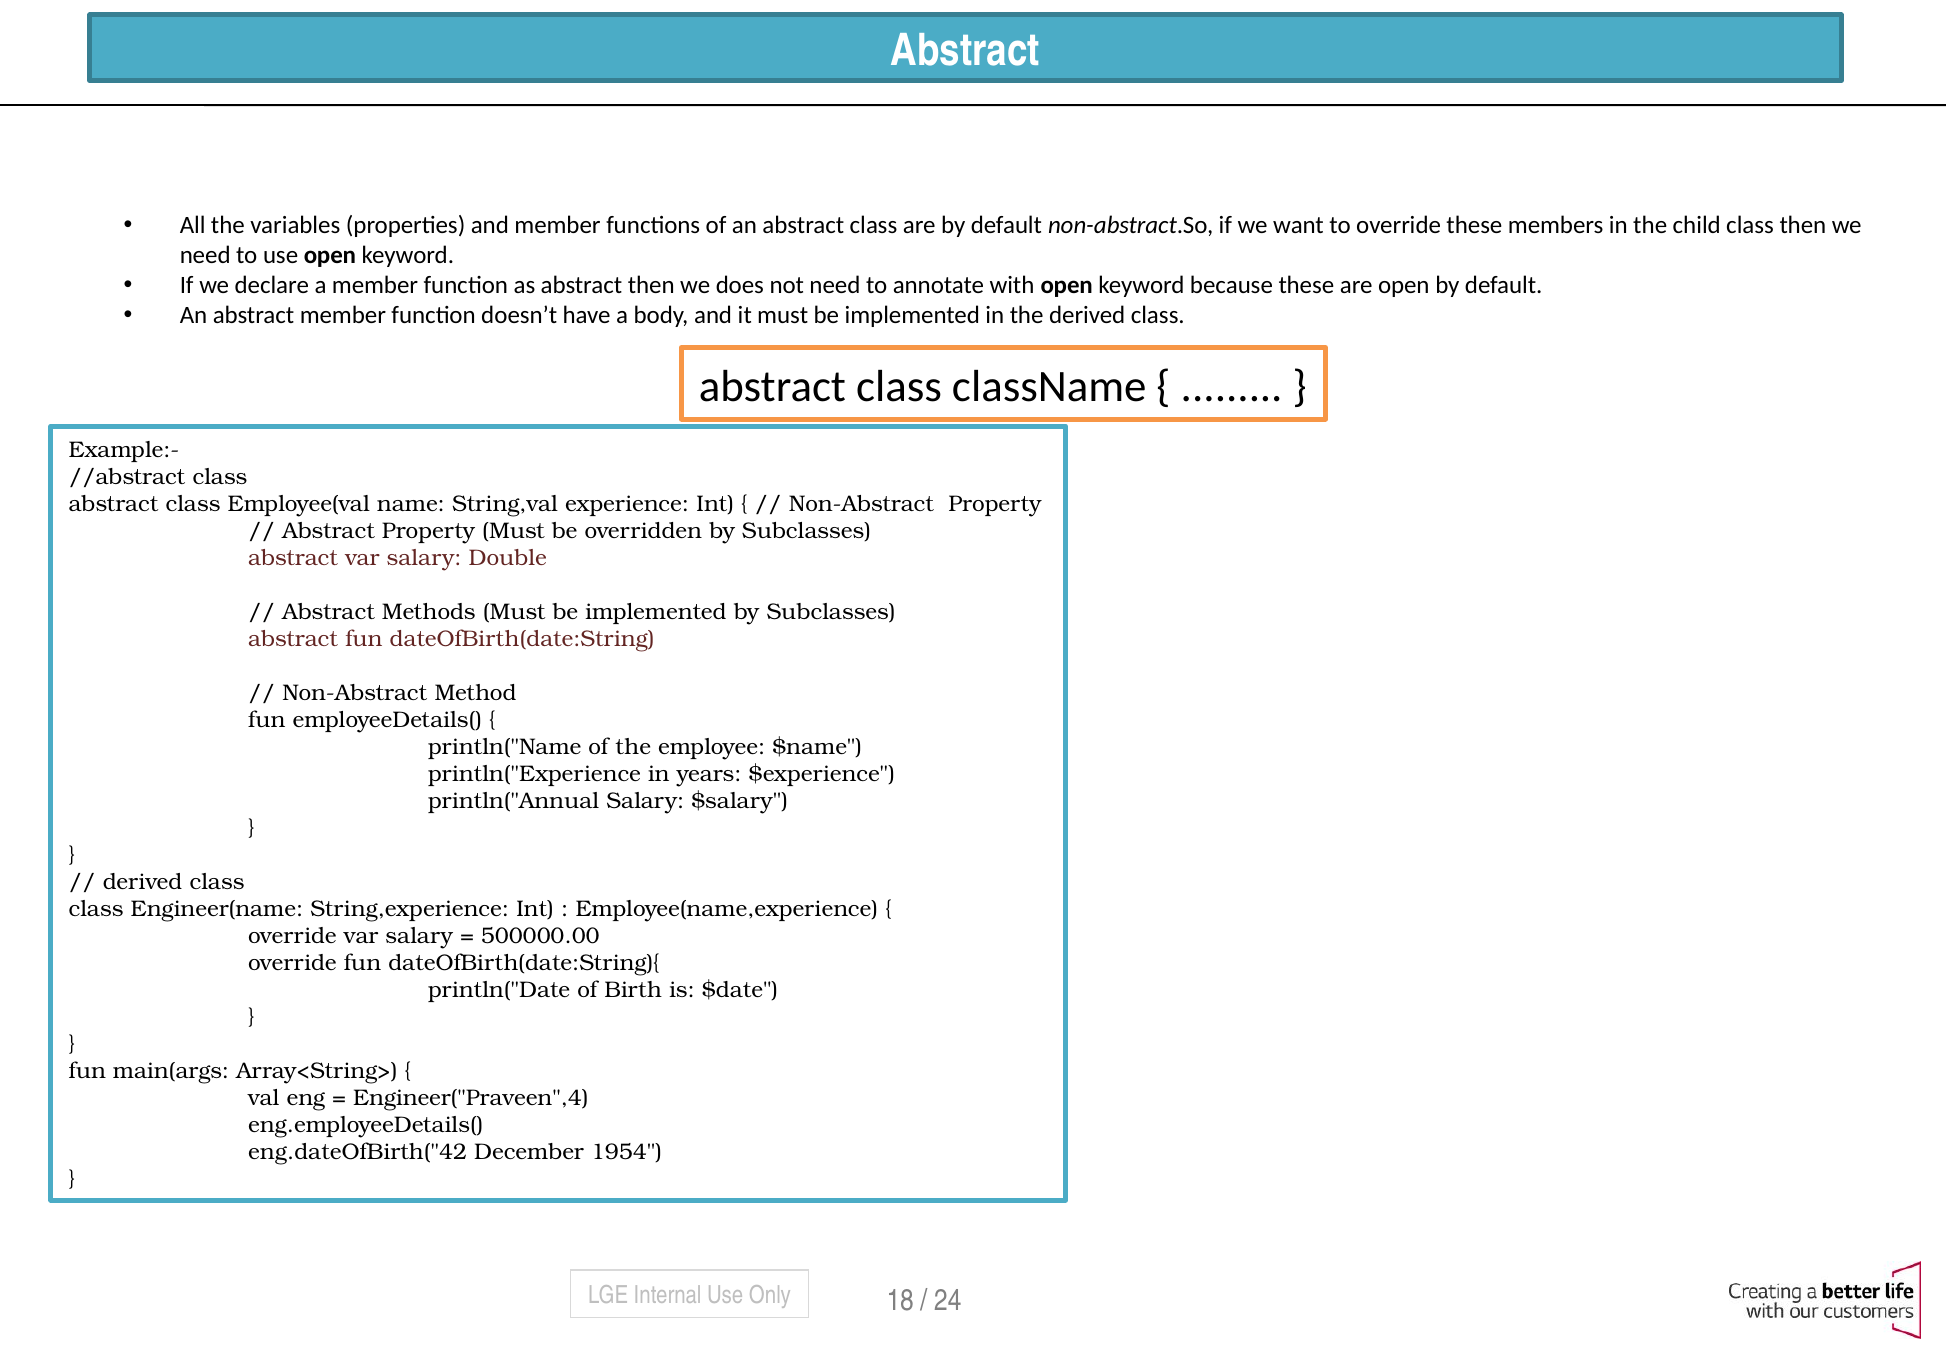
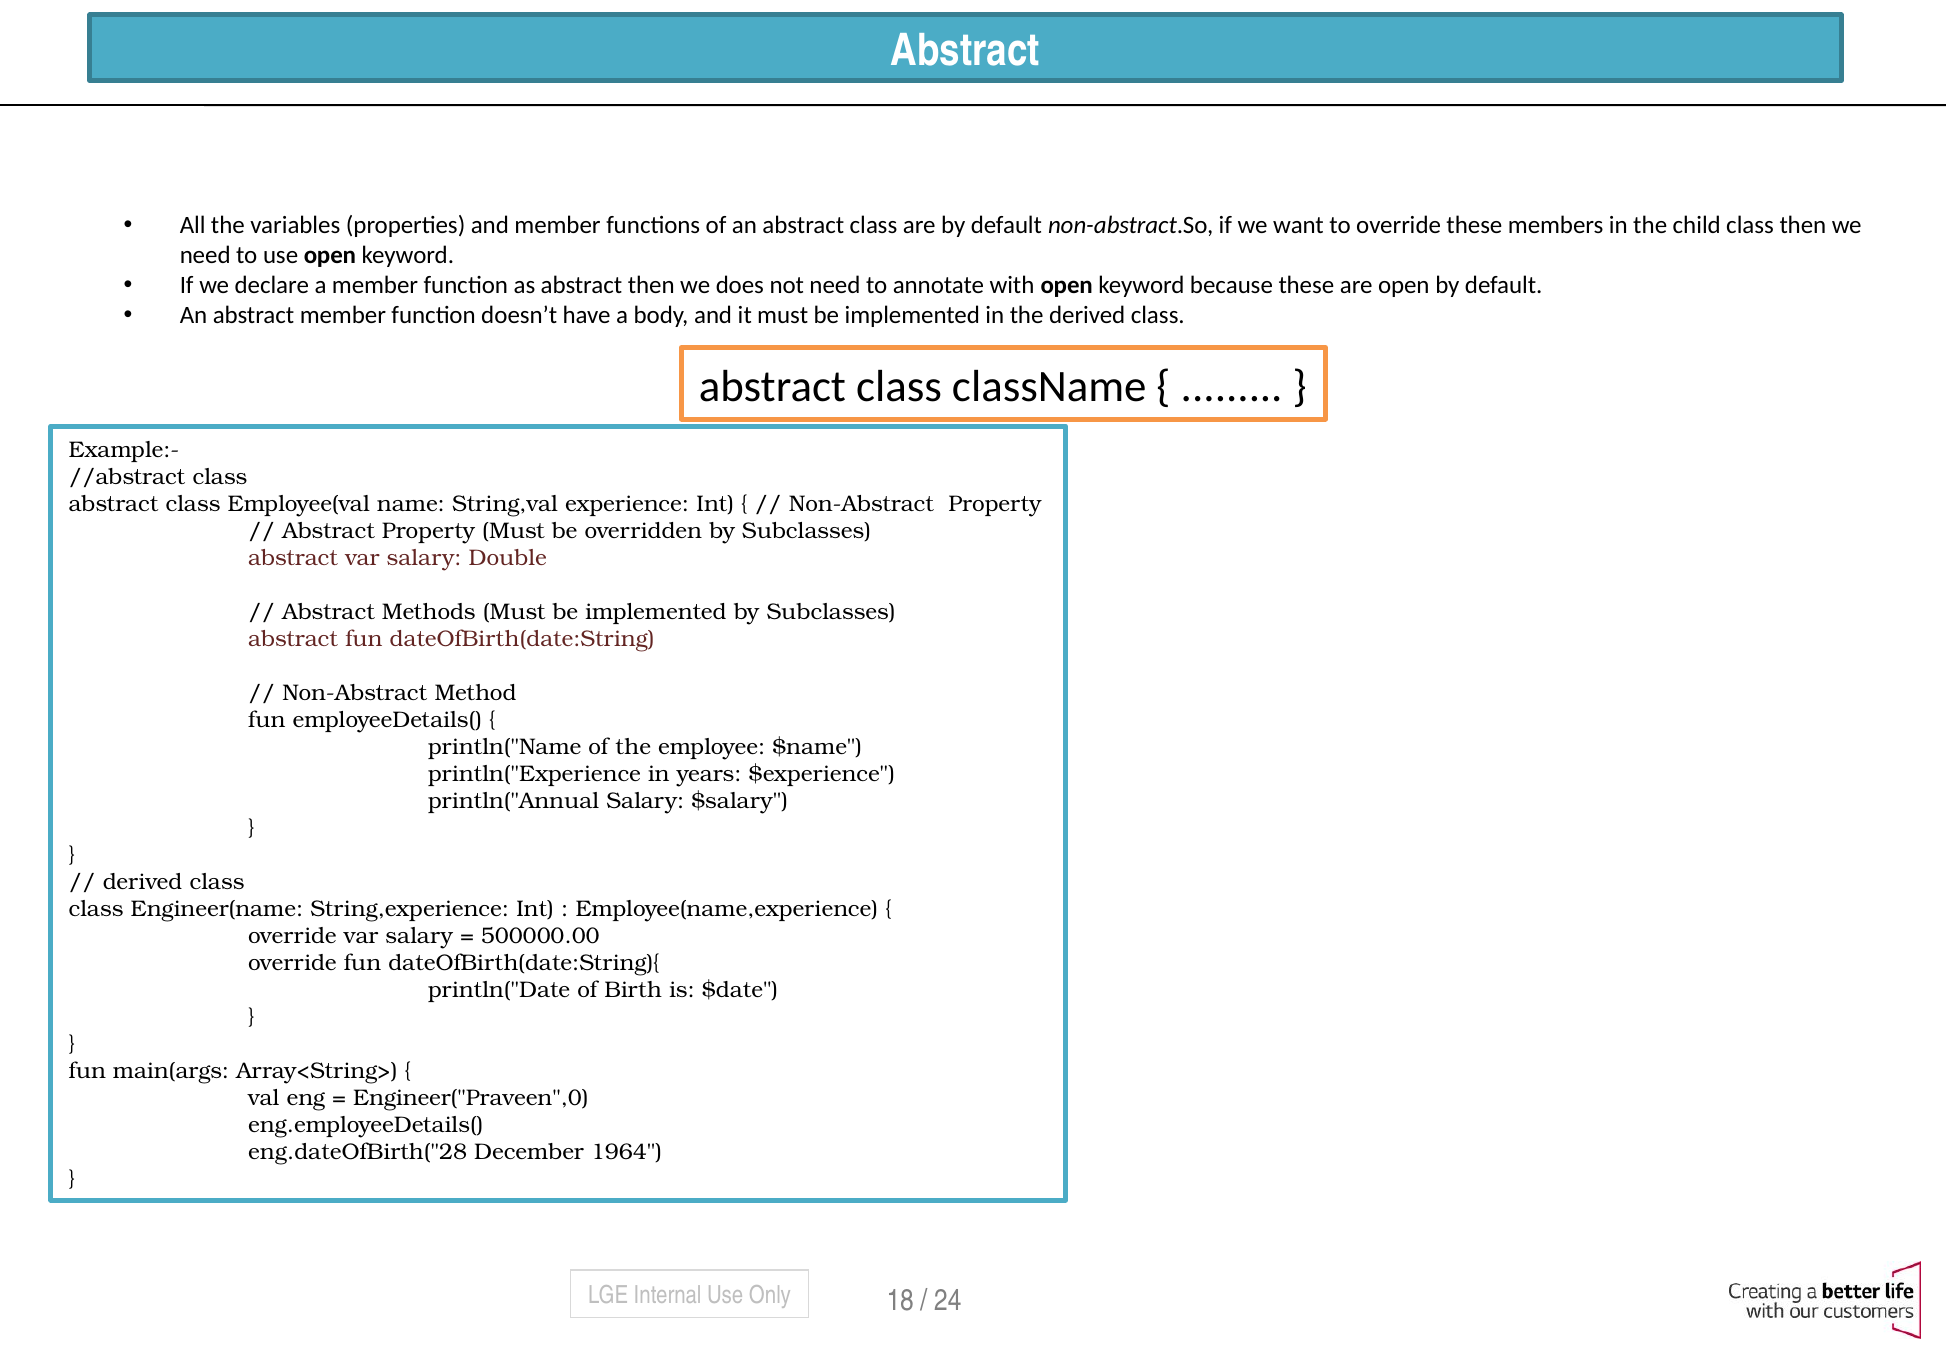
Engineer("Praveen",4: Engineer("Praveen",4 -> Engineer("Praveen",0
eng.dateOfBirth("42: eng.dateOfBirth("42 -> eng.dateOfBirth("28
1954: 1954 -> 1964
